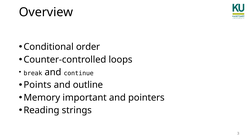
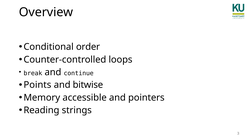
outline: outline -> bitwise
important: important -> accessible
